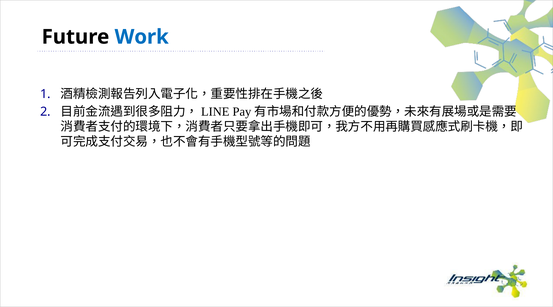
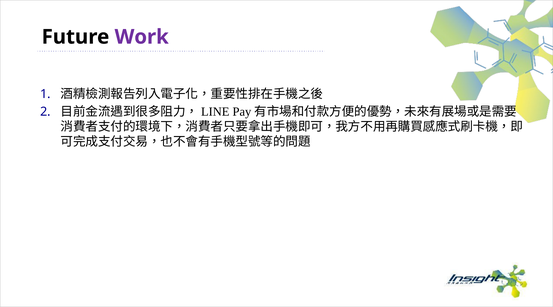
Work colour: blue -> purple
